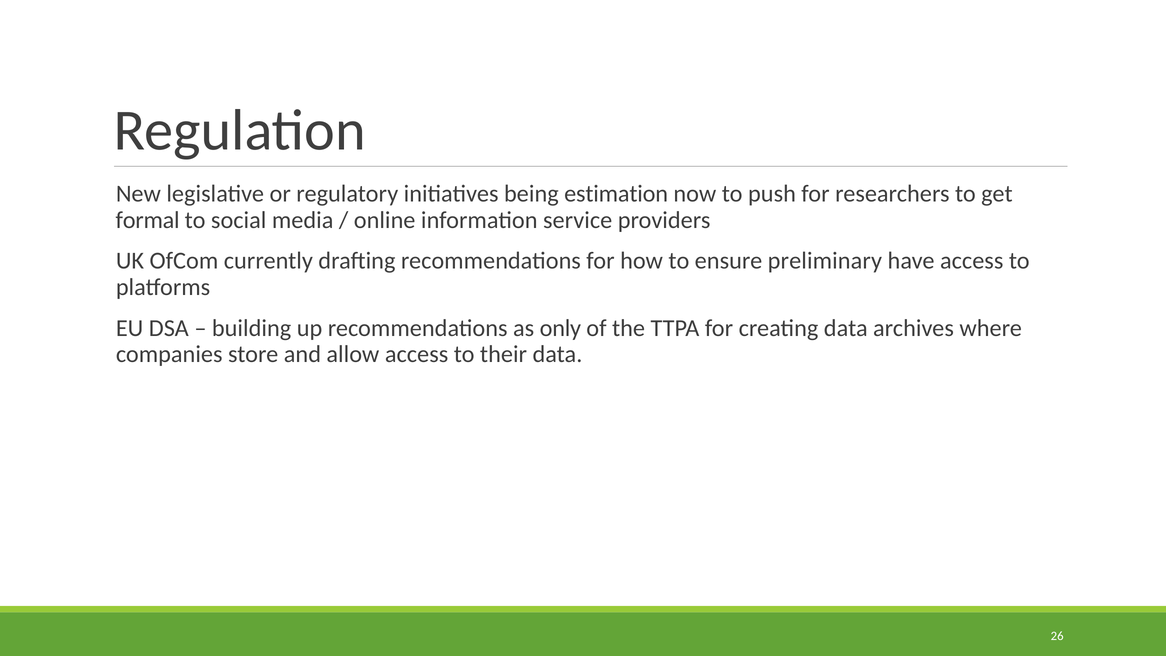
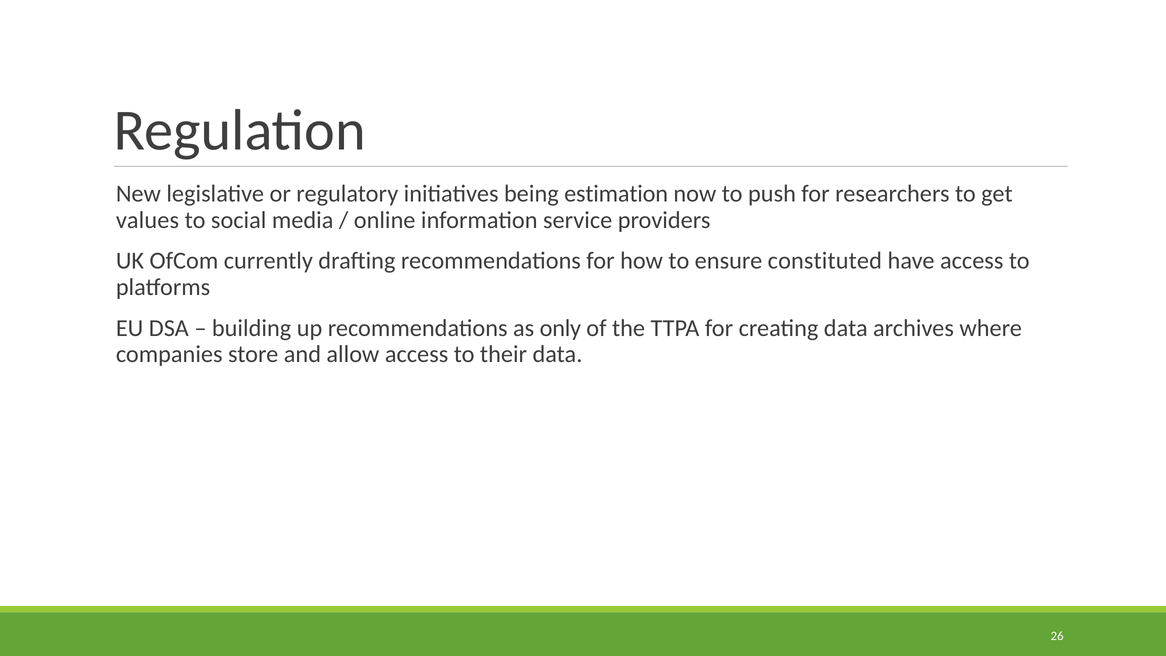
formal: formal -> values
preliminary: preliminary -> constituted
